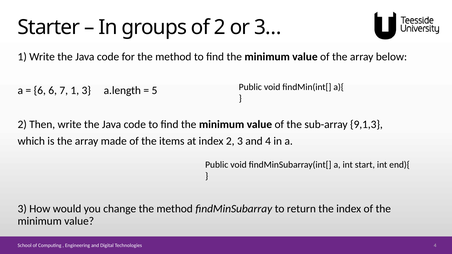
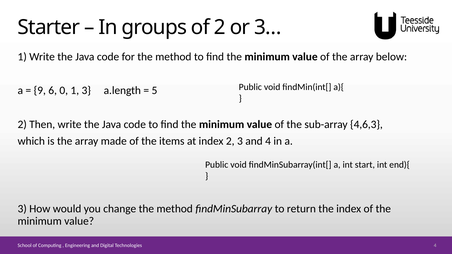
6 at (40, 91): 6 -> 9
7: 7 -> 0
9,1,3: 9,1,3 -> 4,6,3
